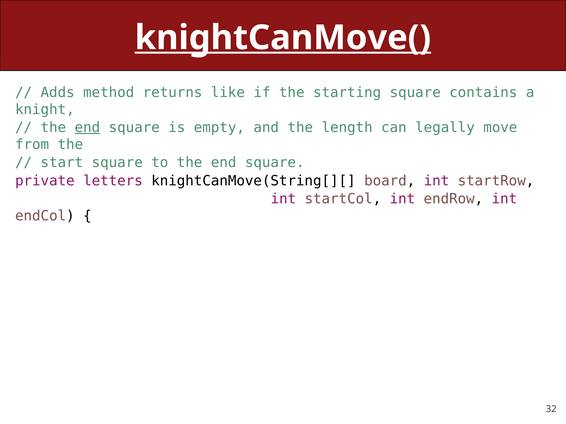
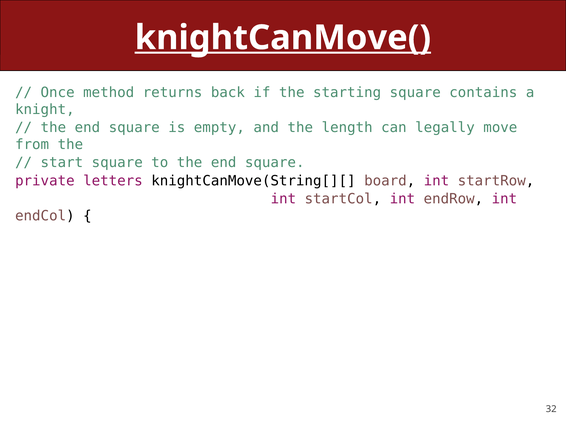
Adds: Adds -> Once
like: like -> back
end at (87, 128) underline: present -> none
